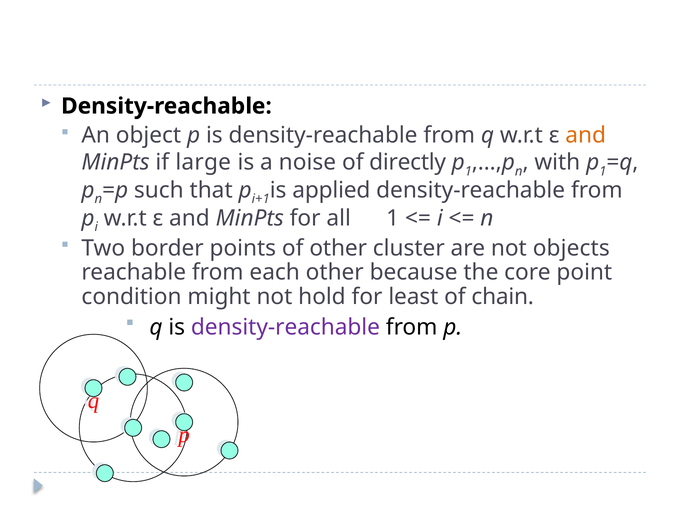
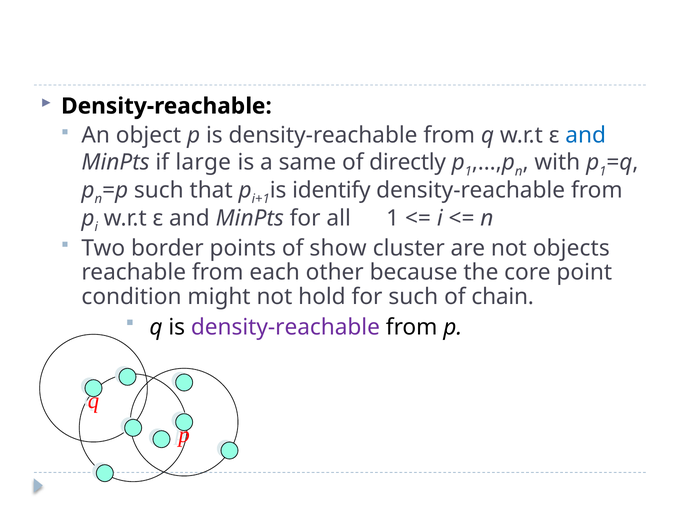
and at (586, 135) colour: orange -> blue
noise: noise -> same
applied: applied -> identify
of other: other -> show
for least: least -> such
